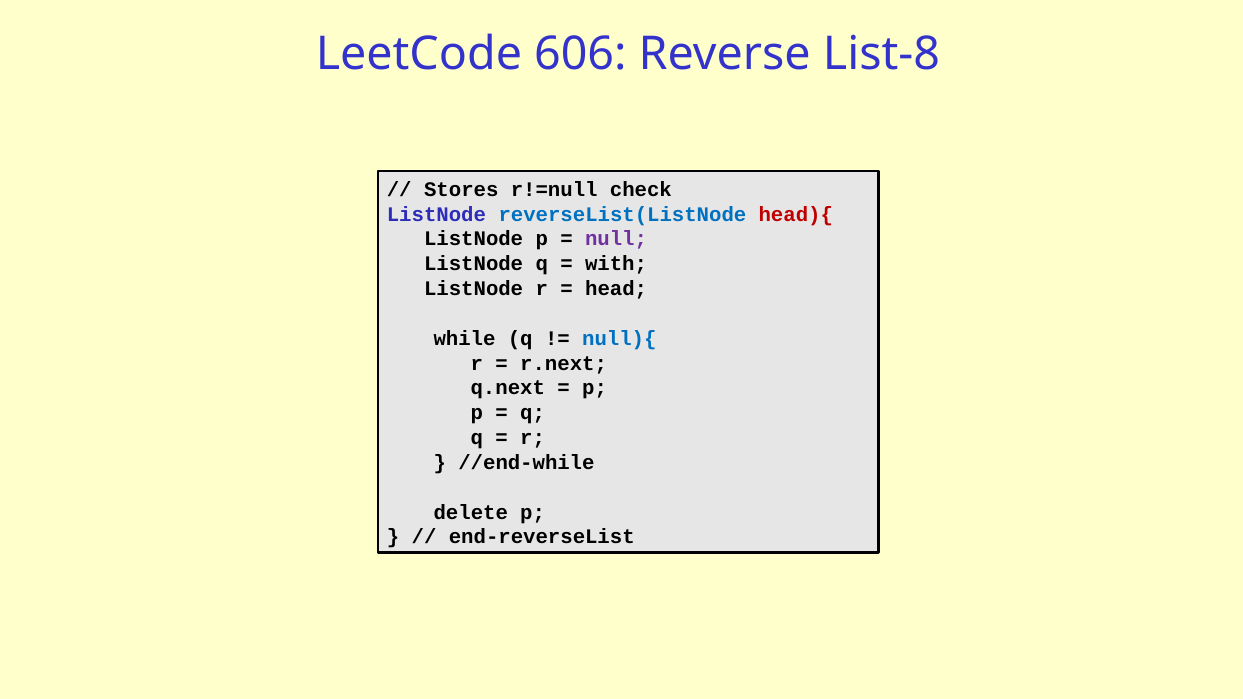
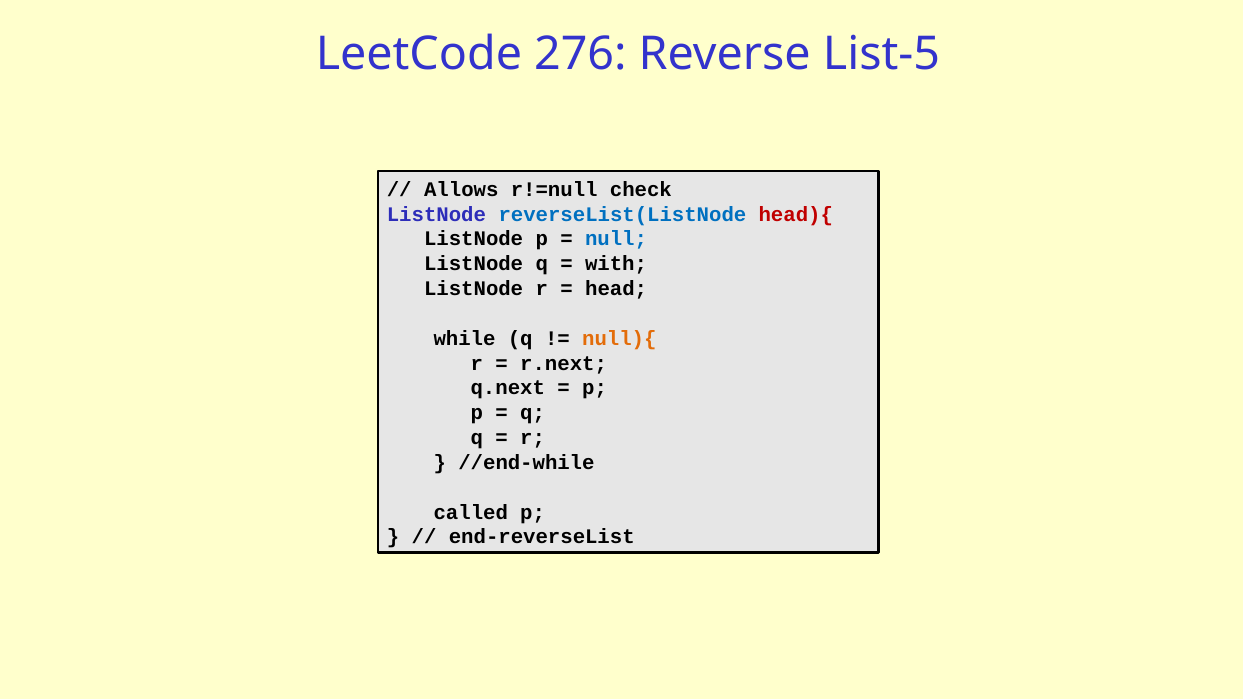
606: 606 -> 276
List-8: List-8 -> List-5
Stores: Stores -> Allows
null colour: purple -> blue
null){ colour: blue -> orange
delete: delete -> called
